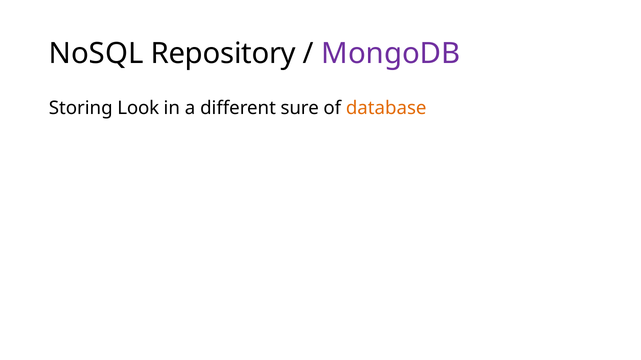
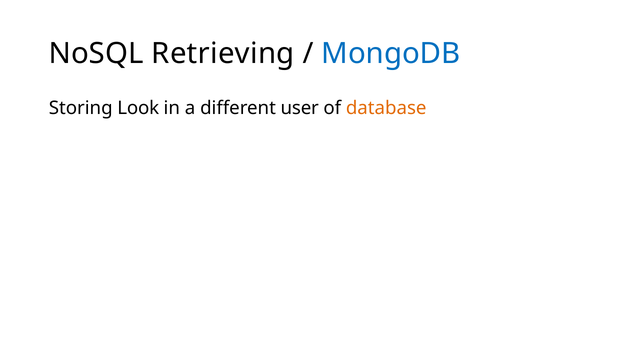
Repository: Repository -> Retrieving
MongoDB colour: purple -> blue
sure: sure -> user
